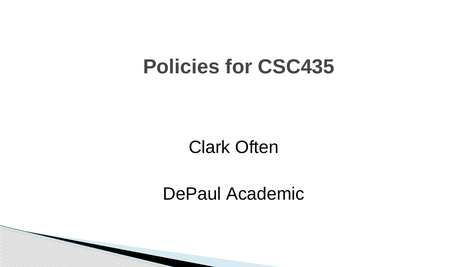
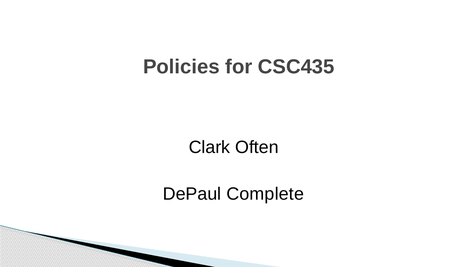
Academic: Academic -> Complete
